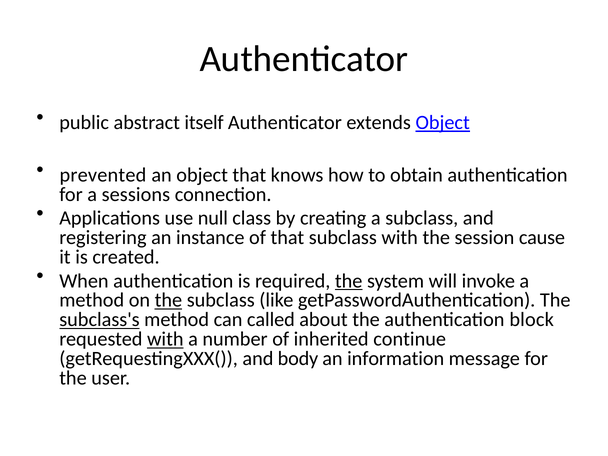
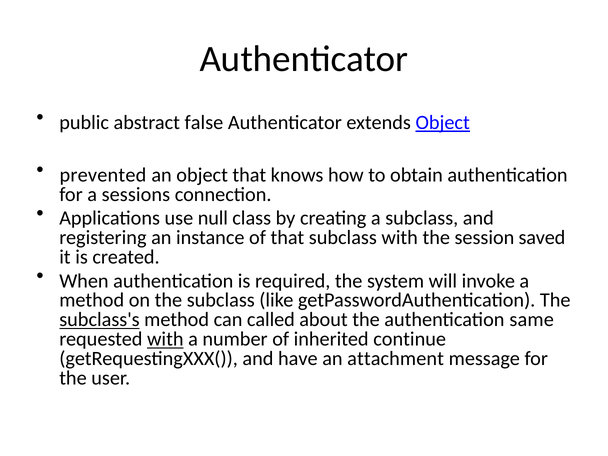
itself: itself -> false
cause: cause -> saved
the at (349, 281) underline: present -> none
the at (168, 300) underline: present -> none
block: block -> same
body: body -> have
information: information -> attachment
